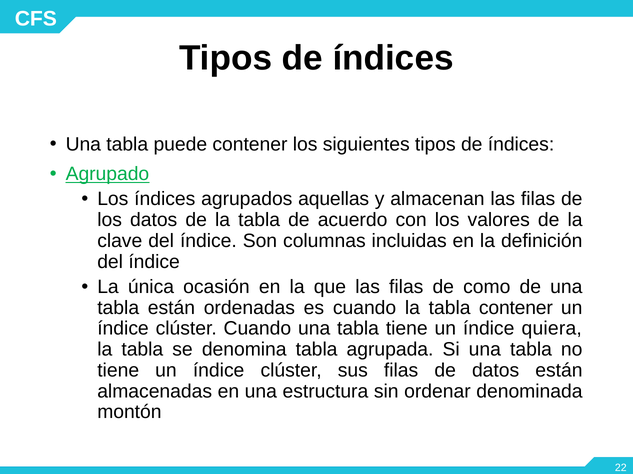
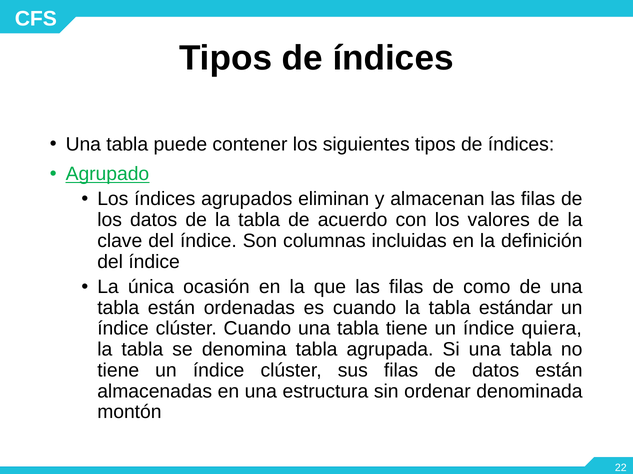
aquellas: aquellas -> eliminan
tabla contener: contener -> estándar
